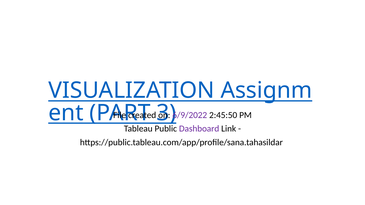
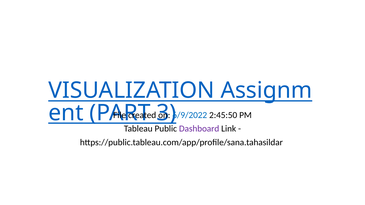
6/9/2022 colour: purple -> blue
